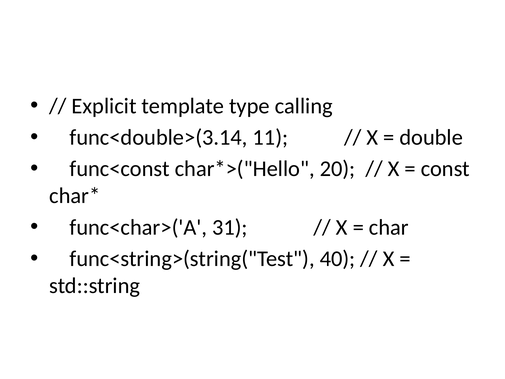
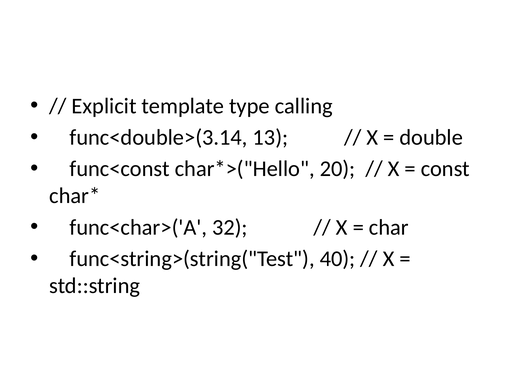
11: 11 -> 13
31: 31 -> 32
